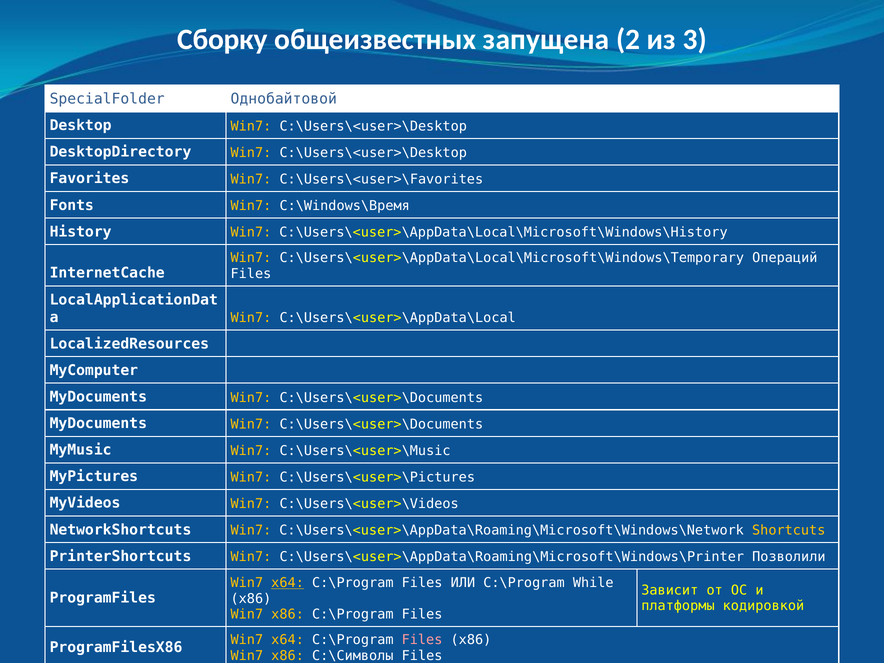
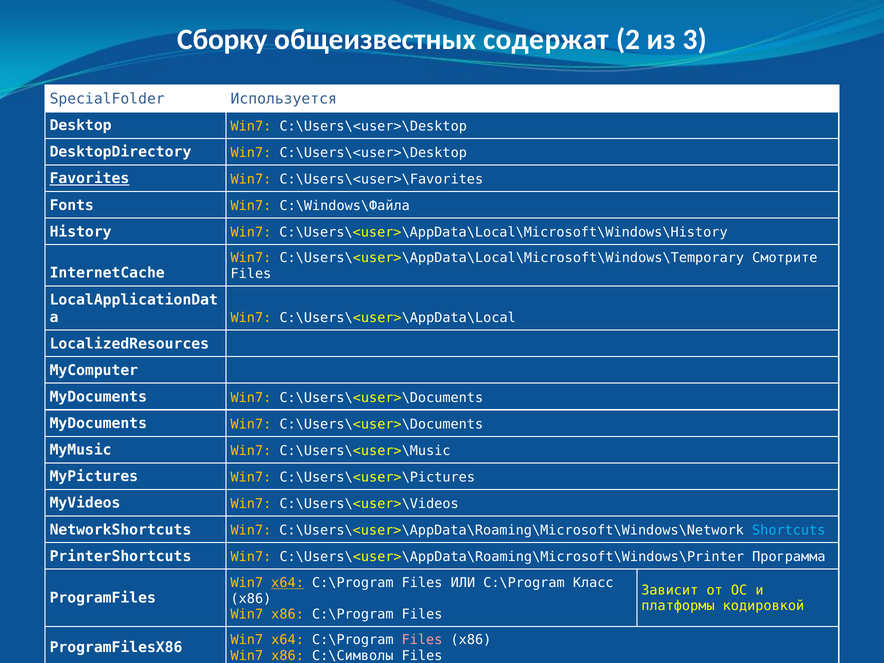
запущена: запущена -> содержат
Однобайтовой: Однобайтовой -> Используется
Favorites underline: none -> present
C:\Windows\Время: C:\Windows\Время -> C:\Windows\Файла
Операций: Операций -> Смотрите
Shortcuts colour: yellow -> light blue
Позволили: Позволили -> Программа
While: While -> Класс
